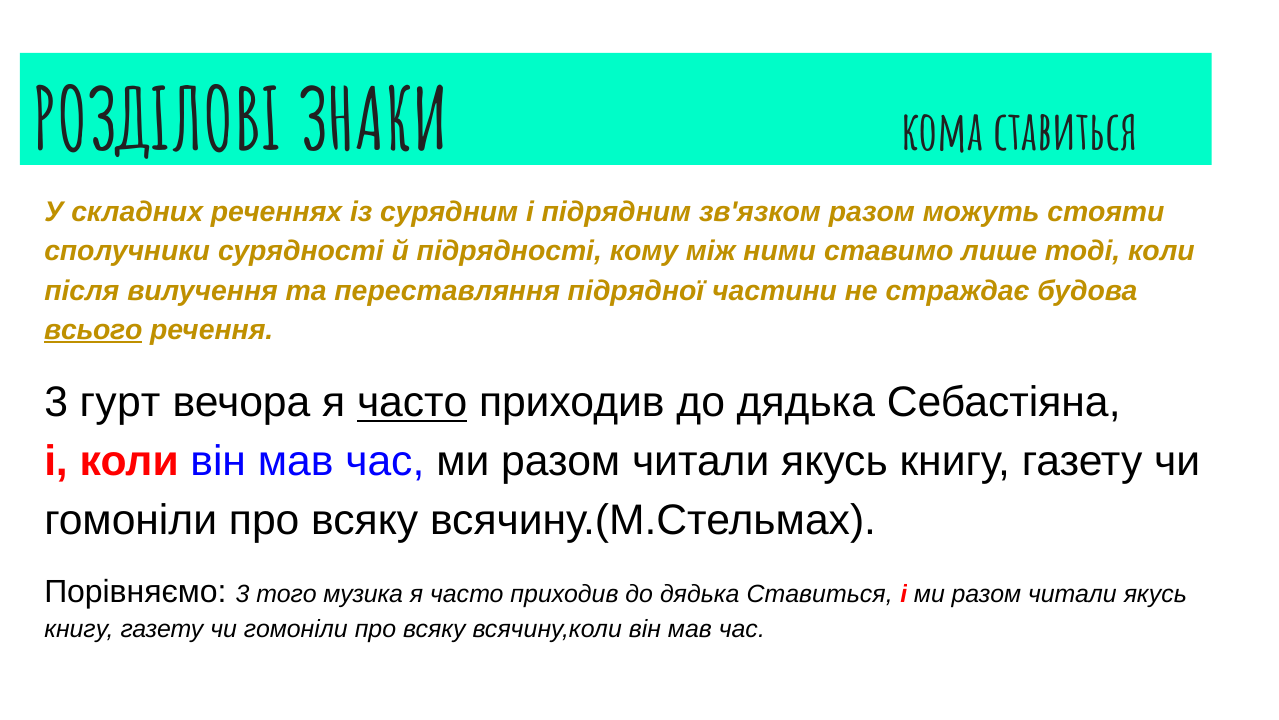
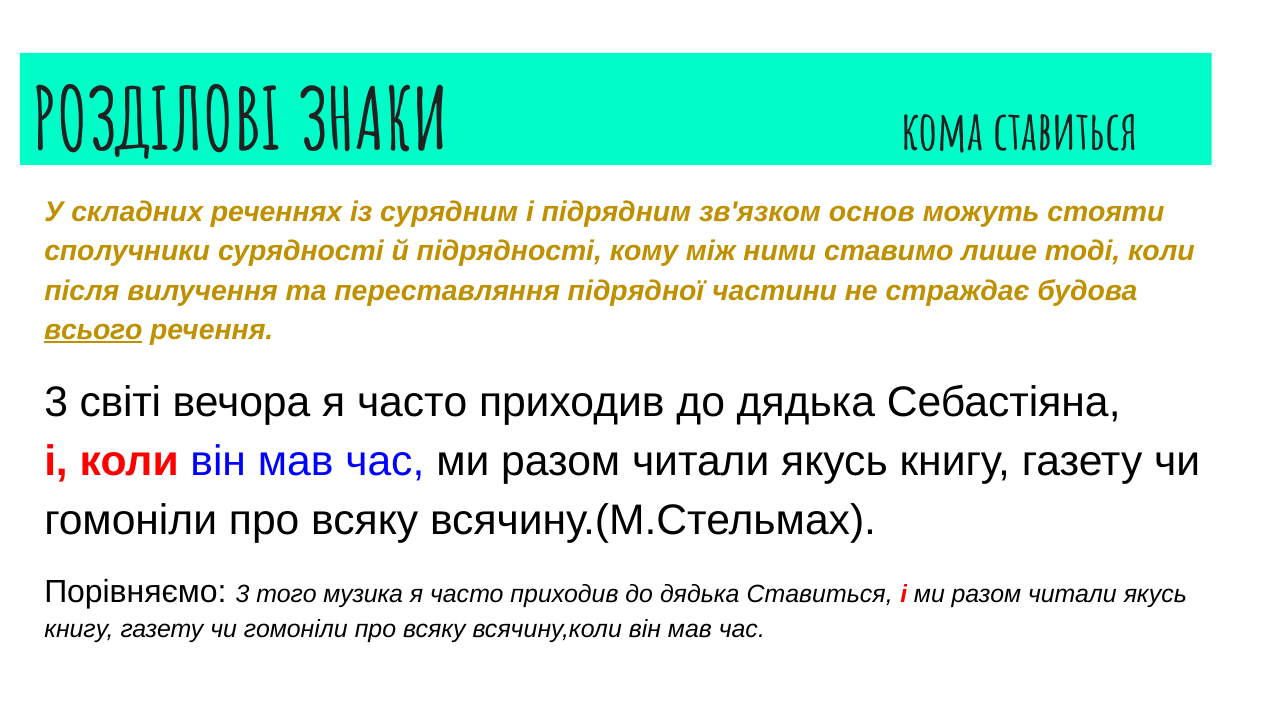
зв'язком разом: разом -> основ
гурт: гурт -> світі
часто at (412, 402) underline: present -> none
